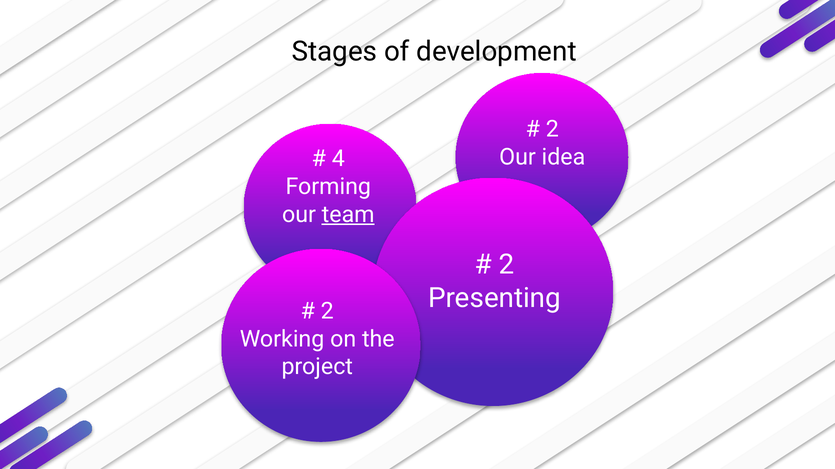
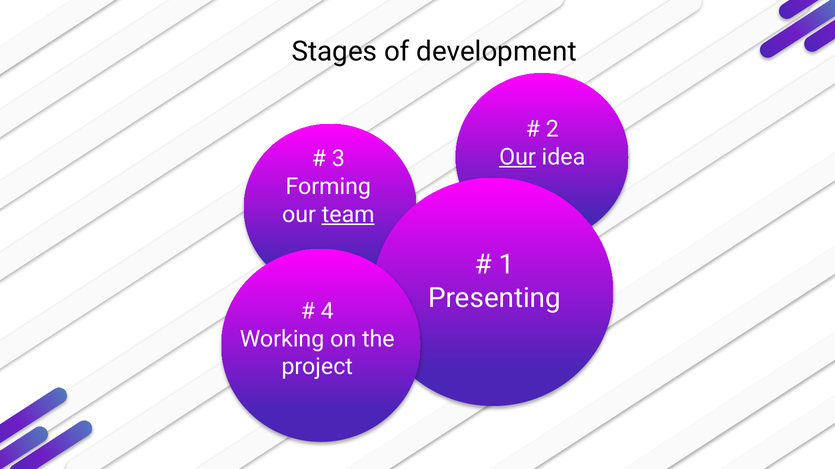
Our at (517, 157) underline: none -> present
4: 4 -> 3
2 at (506, 265): 2 -> 1
2 at (327, 312): 2 -> 4
